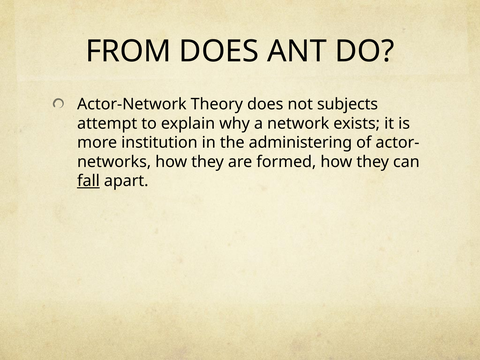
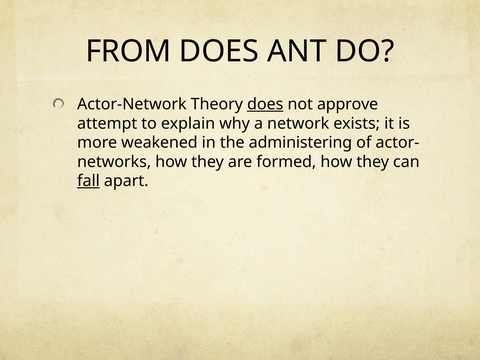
does at (265, 104) underline: none -> present
subjects: subjects -> approve
institution: institution -> weakened
